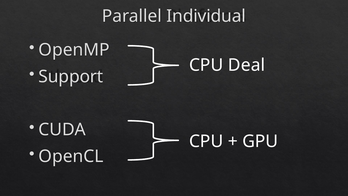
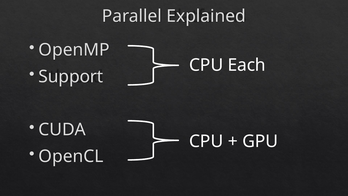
Individual: Individual -> Explained
Deal: Deal -> Each
